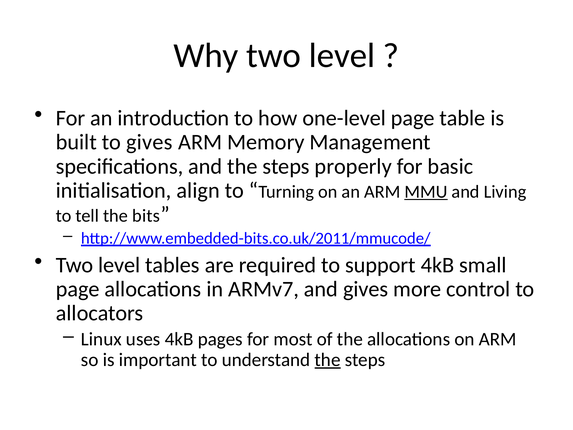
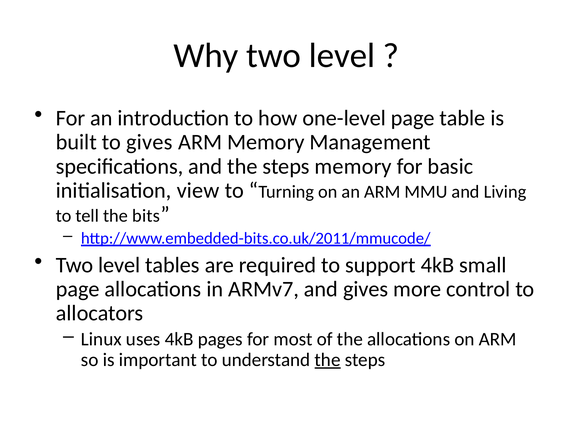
steps properly: properly -> memory
align: align -> view
MMU underline: present -> none
